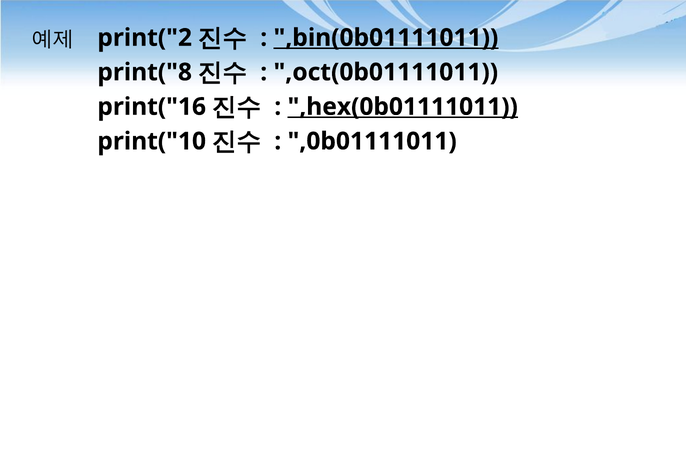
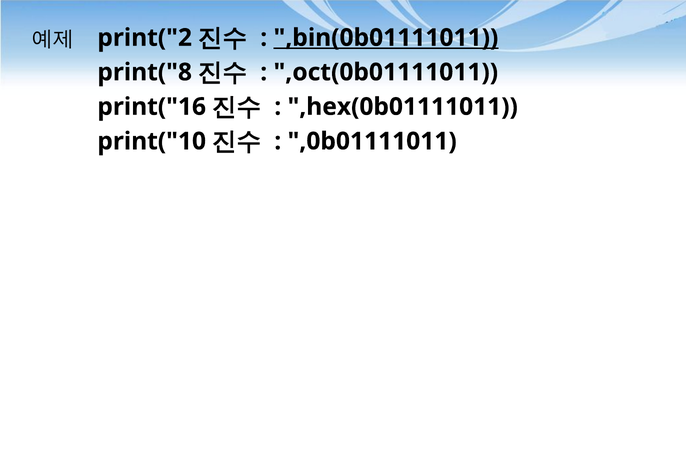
,hex(0b01111011 underline: present -> none
